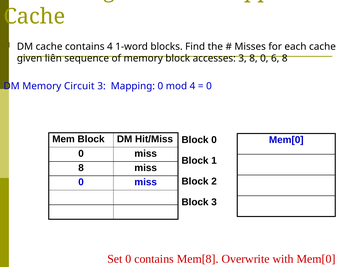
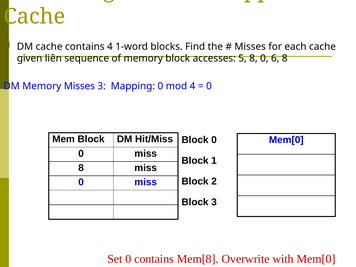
accesses 3: 3 -> 5
Memory Circuit: Circuit -> Misses
